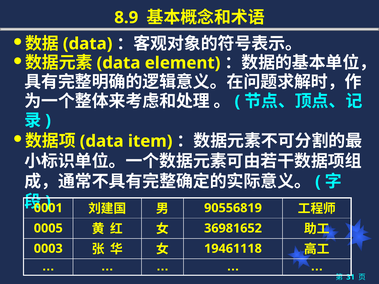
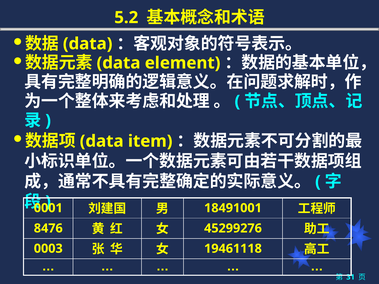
8.9: 8.9 -> 5.2
90556819: 90556819 -> 18491001
0005: 0005 -> 8476
36981652: 36981652 -> 45299276
